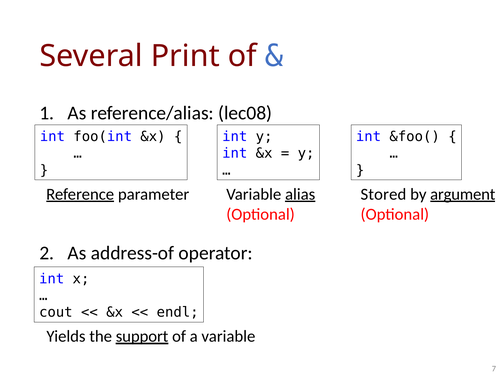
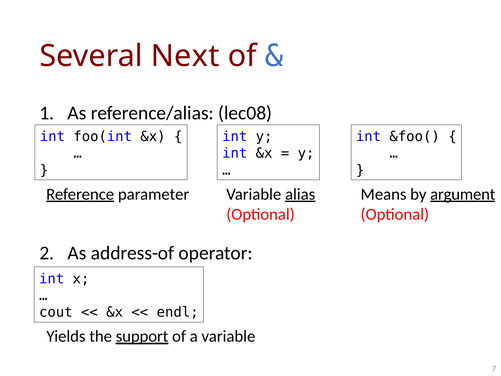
Print: Print -> Next
Stored: Stored -> Means
